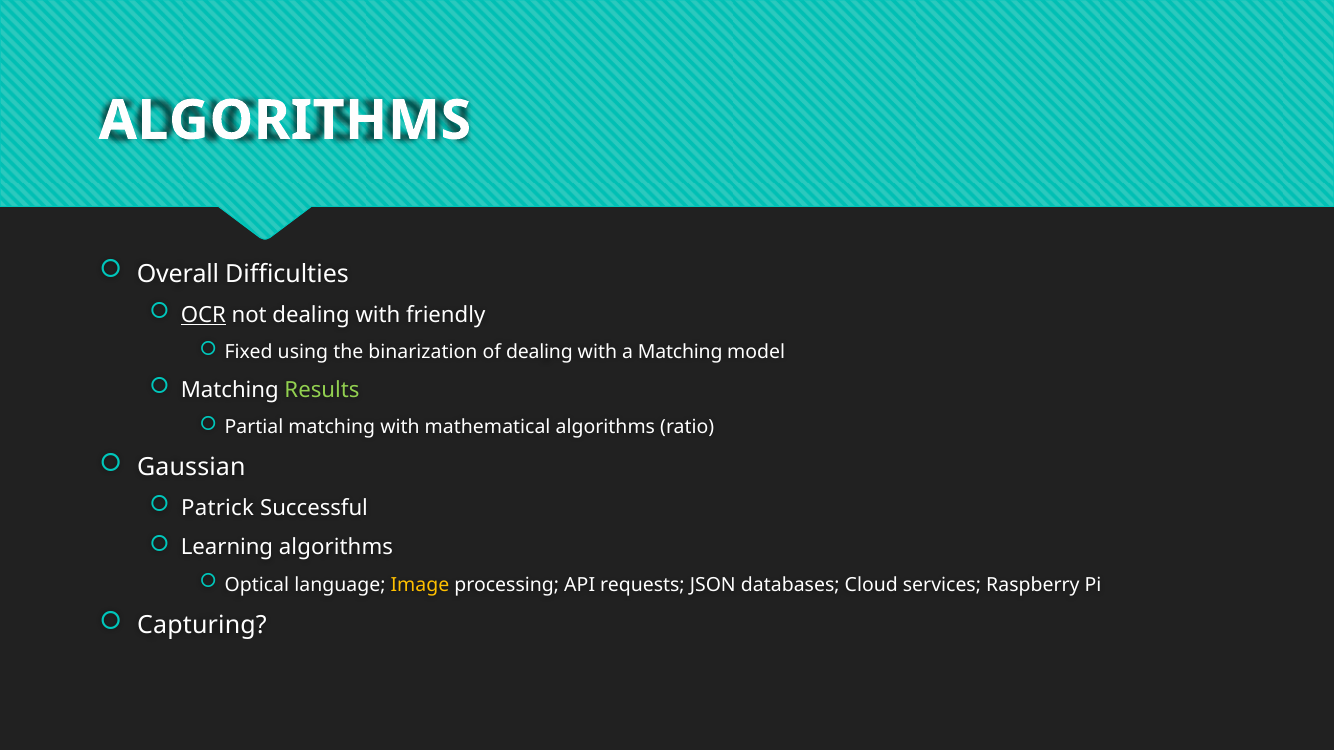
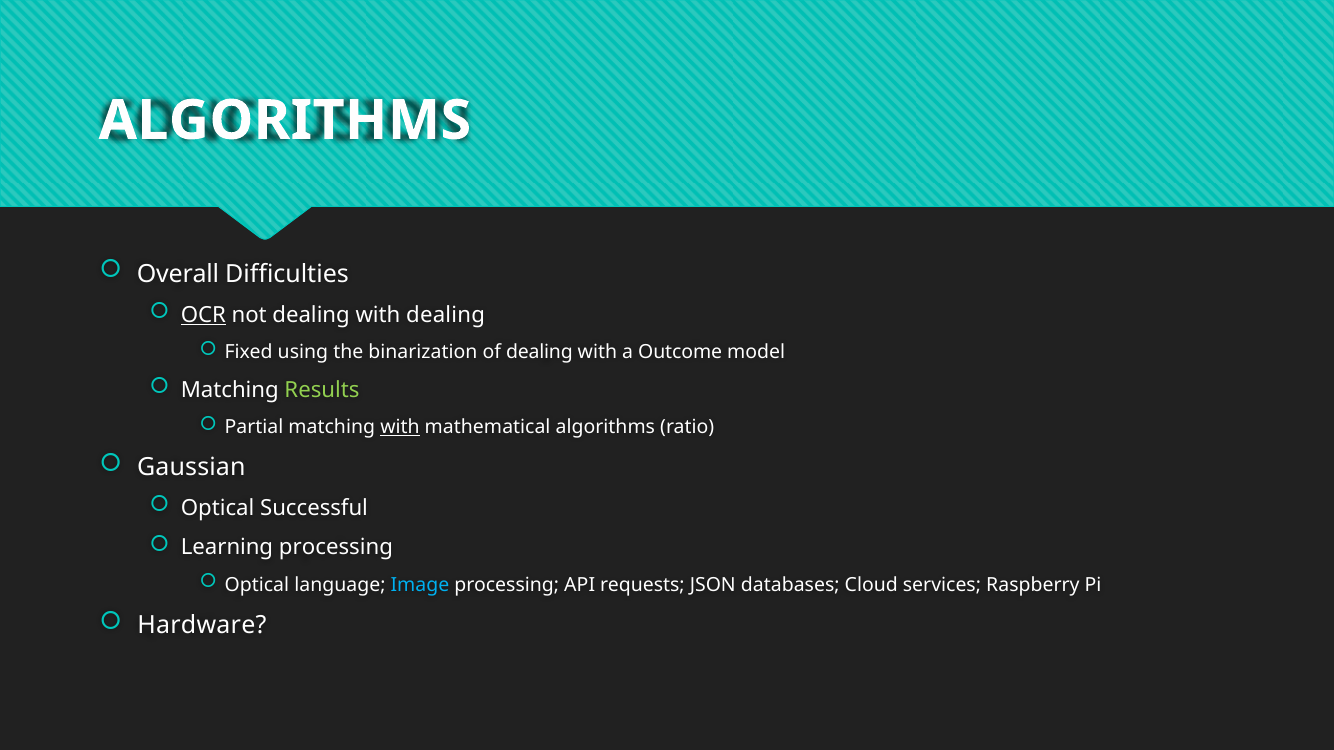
with friendly: friendly -> dealing
a Matching: Matching -> Outcome
with at (400, 427) underline: none -> present
Patrick at (218, 508): Patrick -> Optical
Learning algorithms: algorithms -> processing
Image colour: yellow -> light blue
Capturing: Capturing -> Hardware
